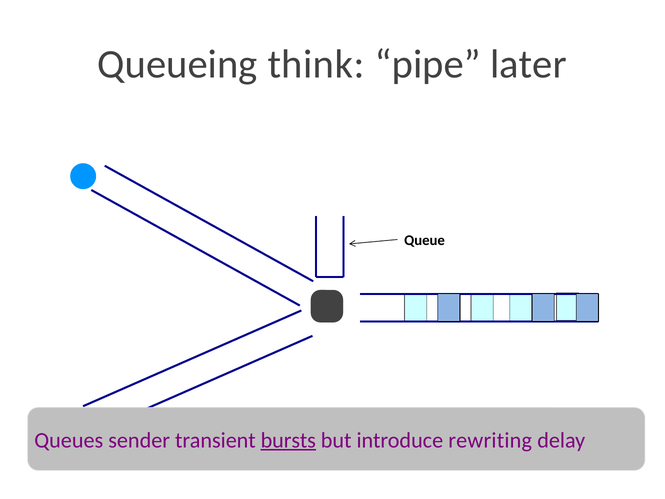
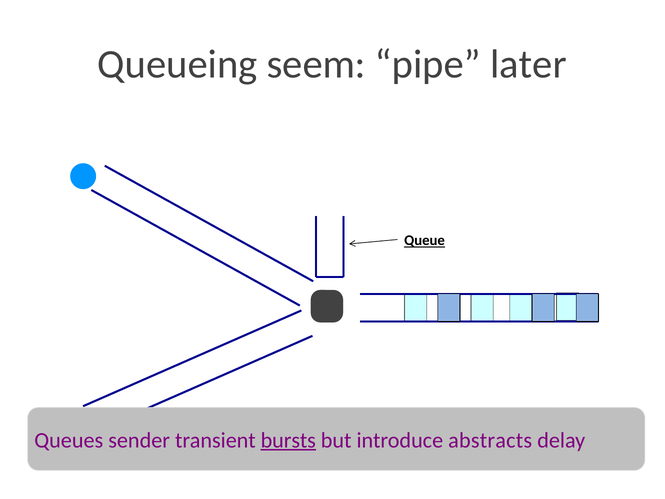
think: think -> seem
Queue underline: none -> present
rewriting: rewriting -> abstracts
